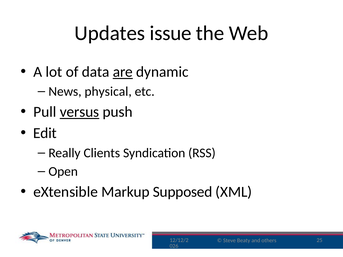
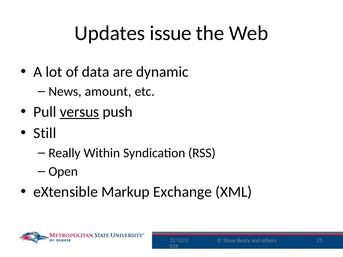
are underline: present -> none
physical: physical -> amount
Edit: Edit -> Still
Clients: Clients -> Within
Supposed: Supposed -> Exchange
